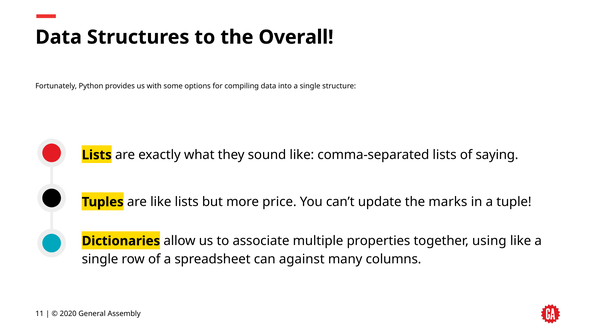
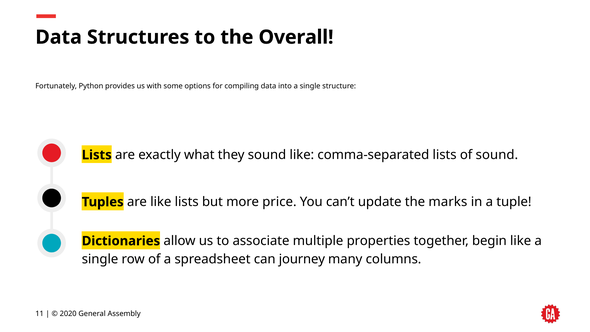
of saying: saying -> sound
using: using -> begin
against: against -> journey
